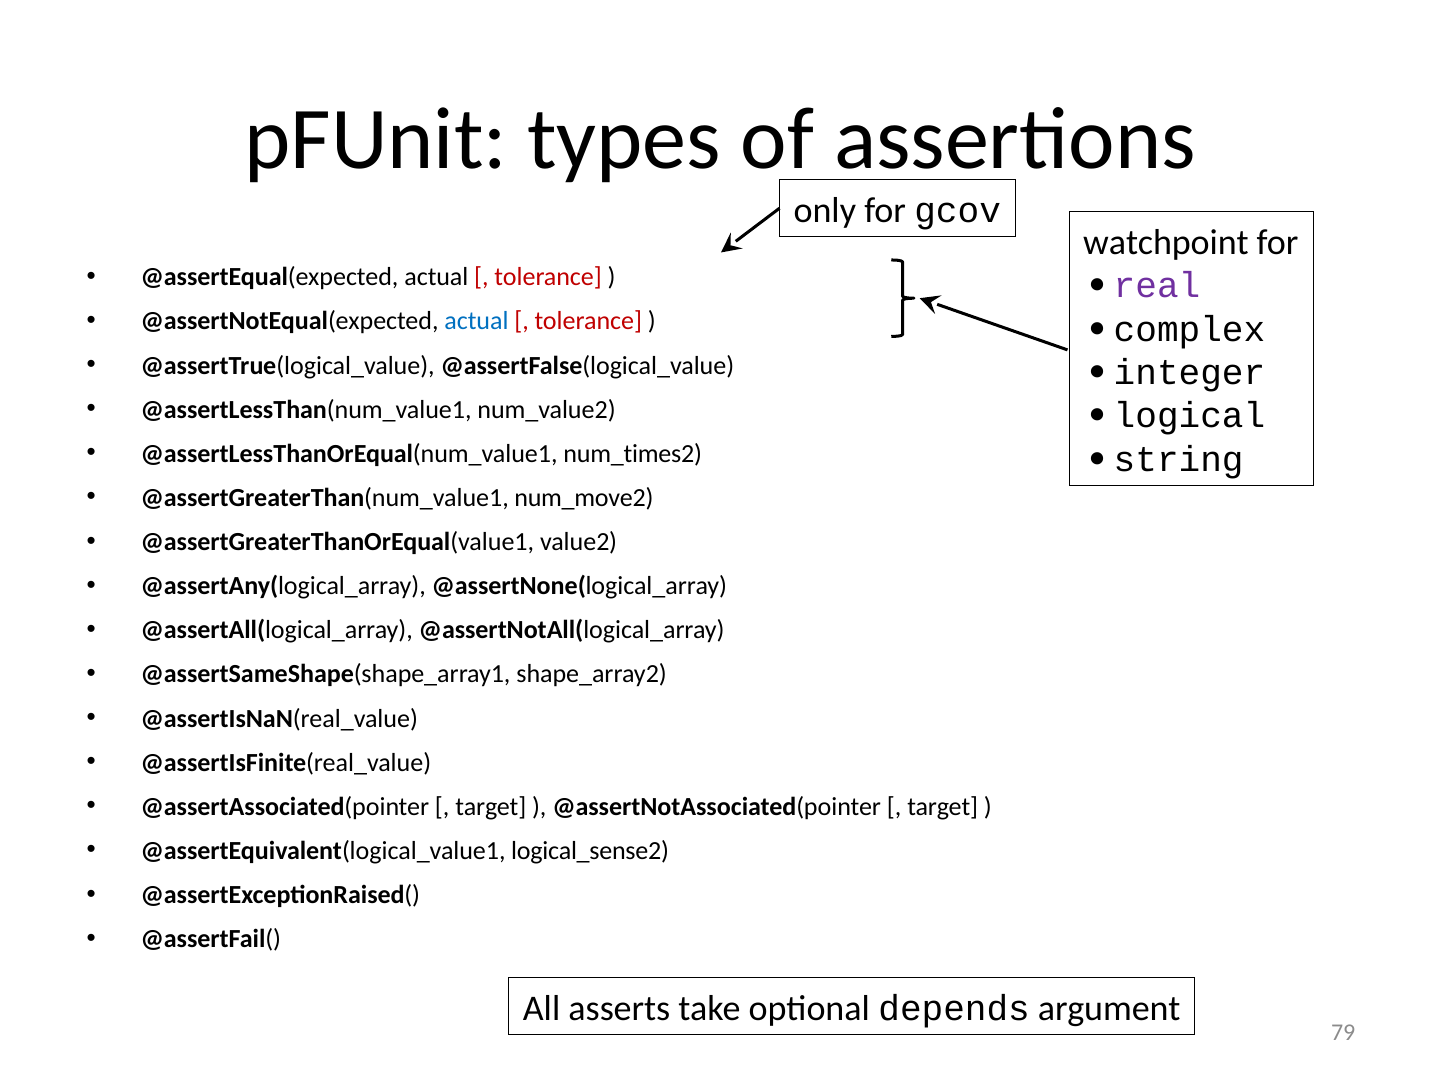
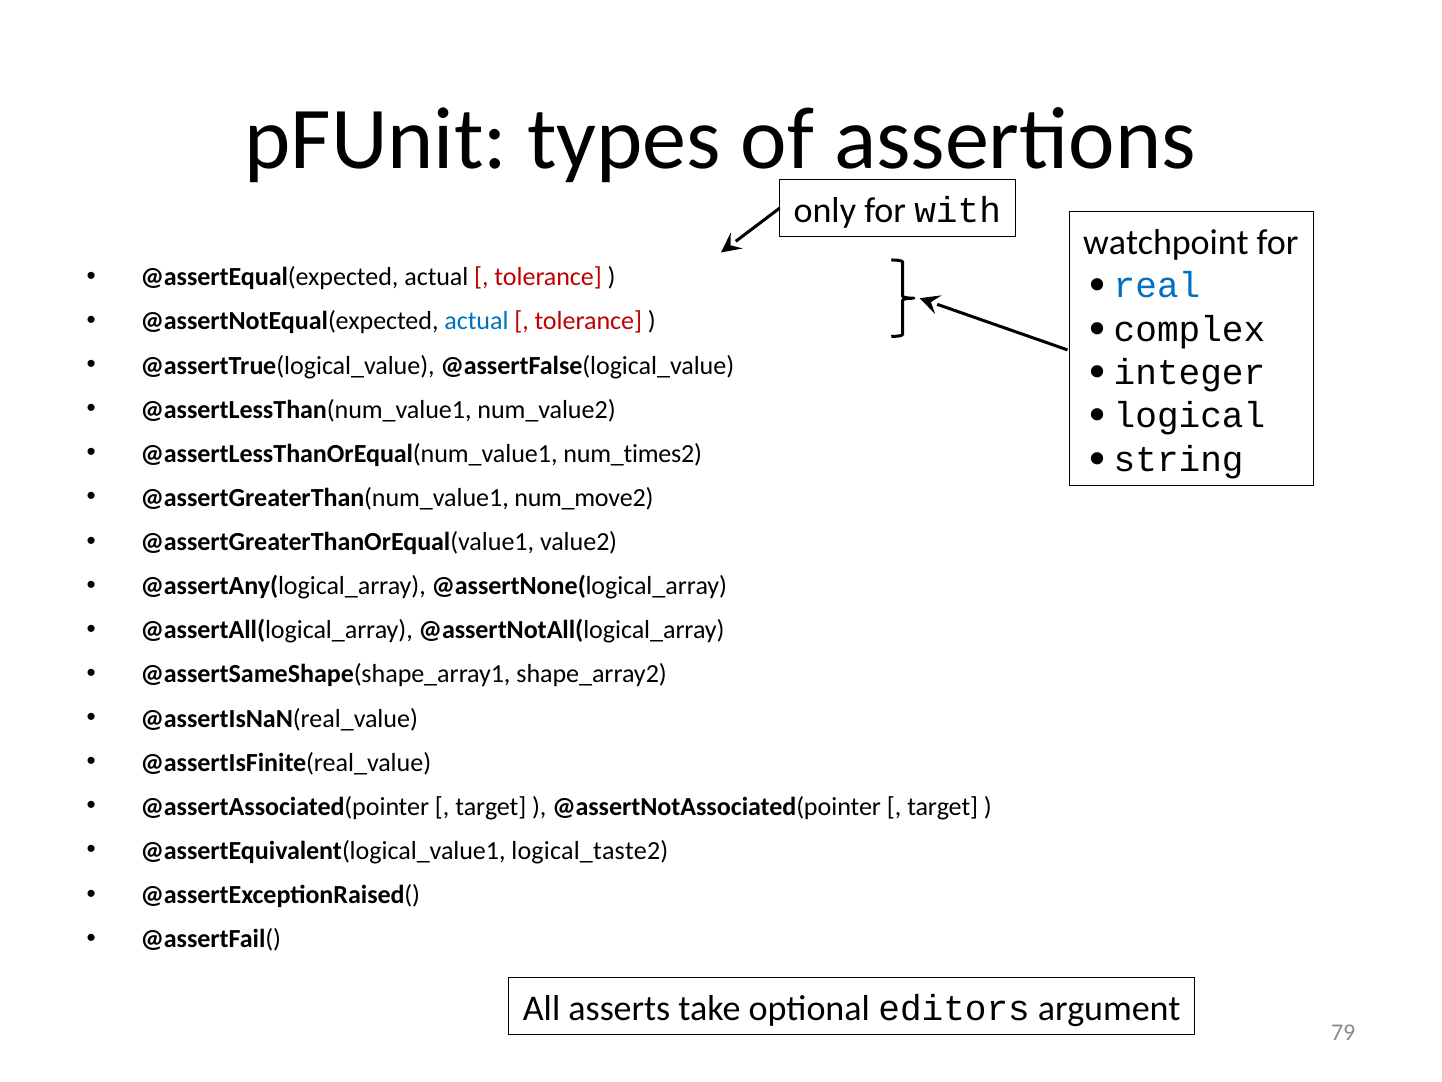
gcov: gcov -> with
real colour: purple -> blue
logical_sense2: logical_sense2 -> logical_taste2
depends: depends -> editors
